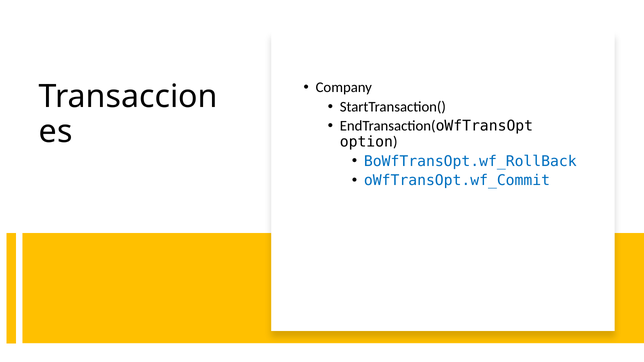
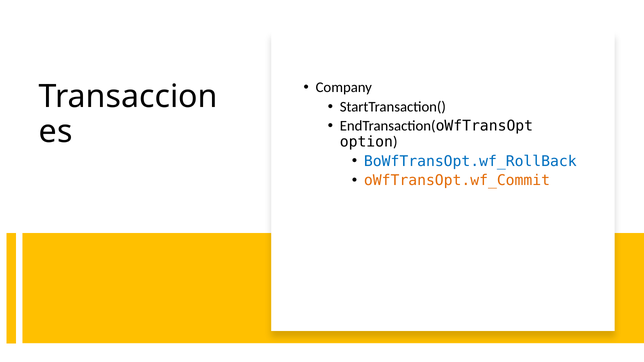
oWfTransOpt.wf_Commit colour: blue -> orange
